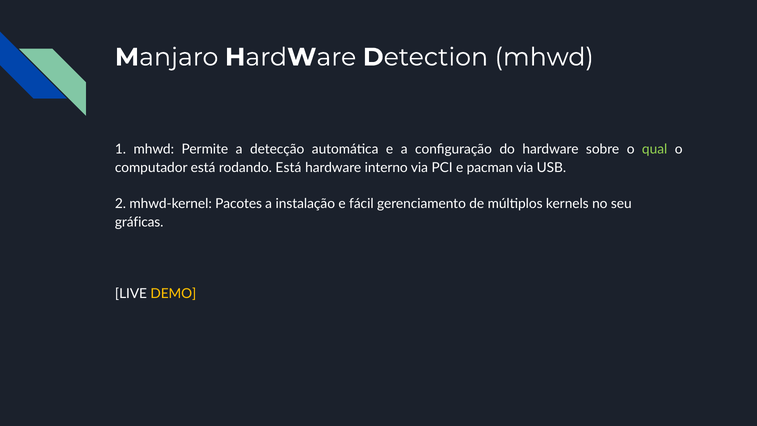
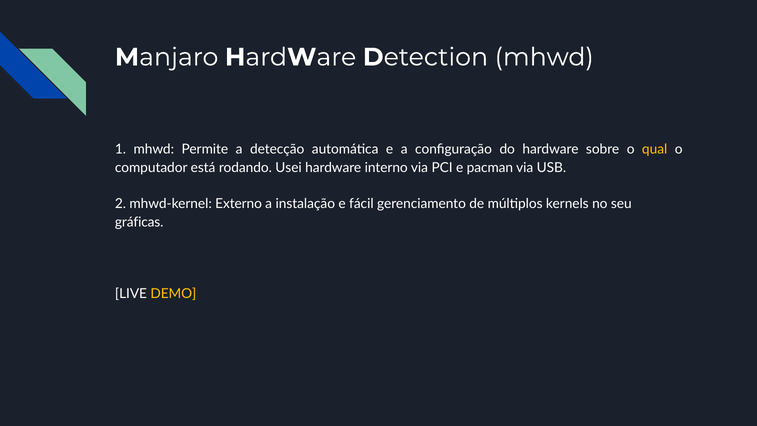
qual colour: light green -> yellow
rodando Está: Está -> Usei
Pacotes: Pacotes -> Externo
